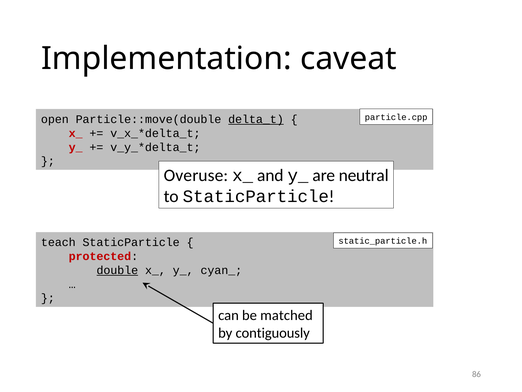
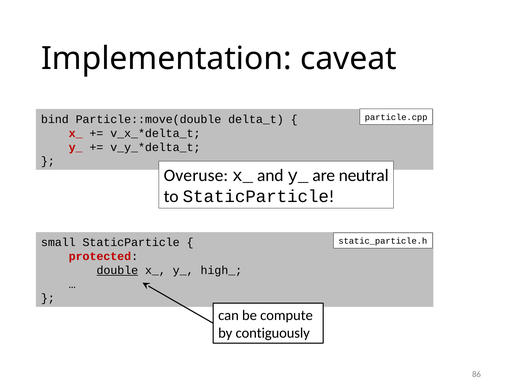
open: open -> bind
delta_t underline: present -> none
teach: teach -> small
cyan_: cyan_ -> high_
matched: matched -> compute
